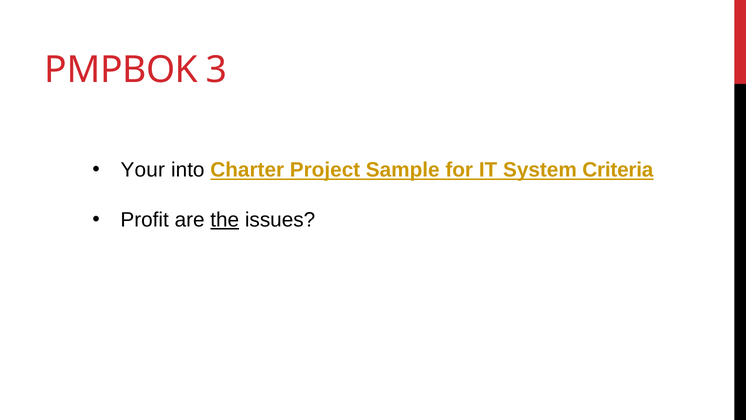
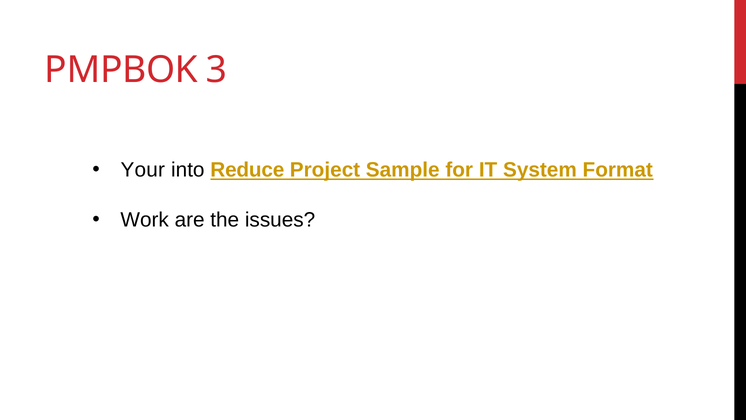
Charter: Charter -> Reduce
Criteria: Criteria -> Format
Profit: Profit -> Work
the underline: present -> none
